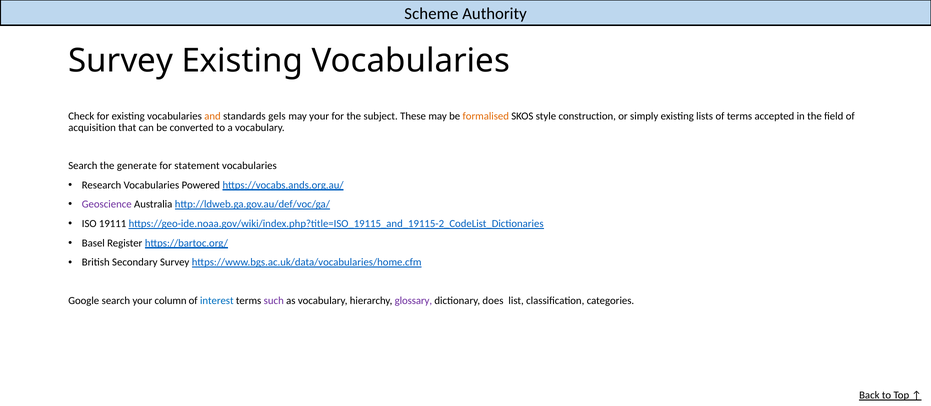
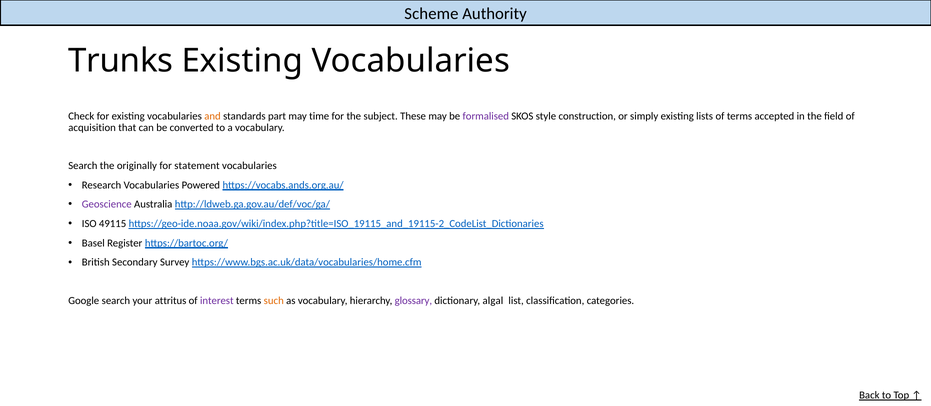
Survey at (121, 61): Survey -> Trunks
gels: gels -> part
may your: your -> time
formalised colour: orange -> purple
generate: generate -> originally
19111: 19111 -> 49115
column: column -> attritus
interest colour: blue -> purple
such colour: purple -> orange
does: does -> algal
